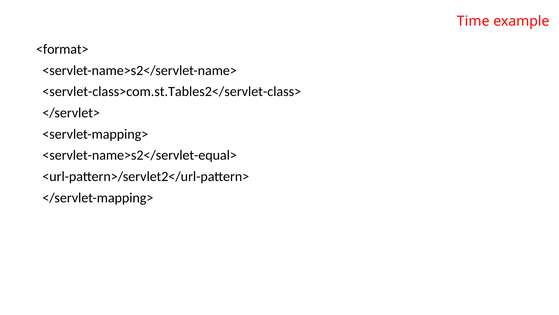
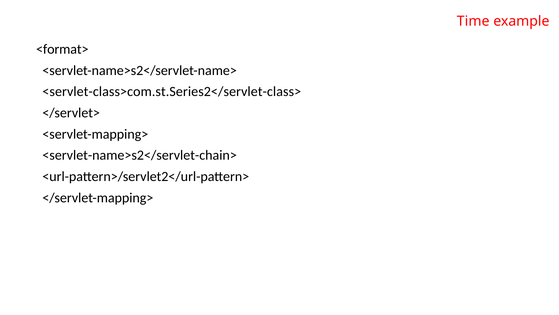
<servlet-class>com.st.Tables2</servlet-class>: <servlet-class>com.st.Tables2</servlet-class> -> <servlet-class>com.st.Series2</servlet-class>
<servlet-name>s2</servlet-equal>: <servlet-name>s2</servlet-equal> -> <servlet-name>s2</servlet-chain>
